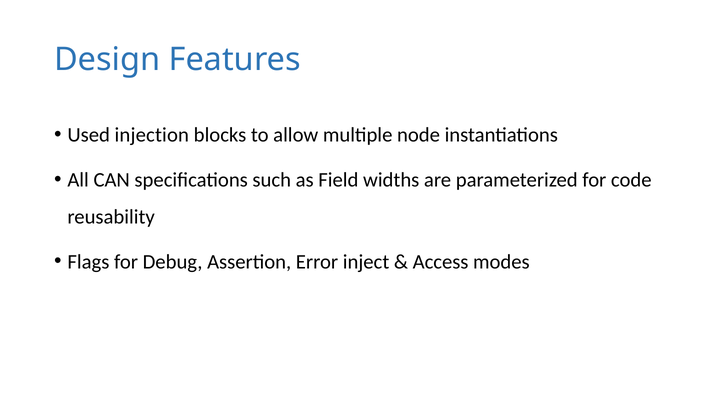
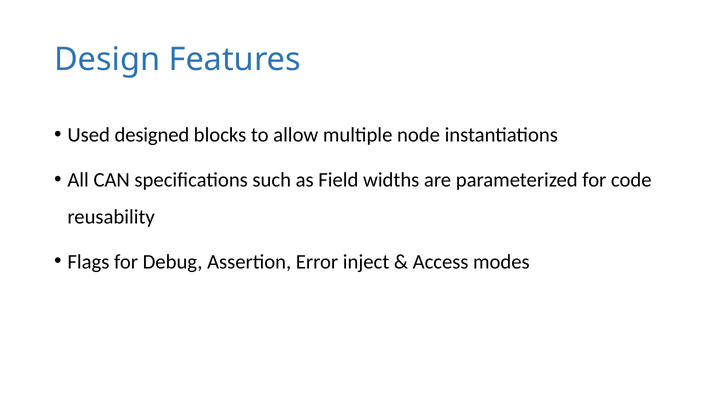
injection: injection -> designed
